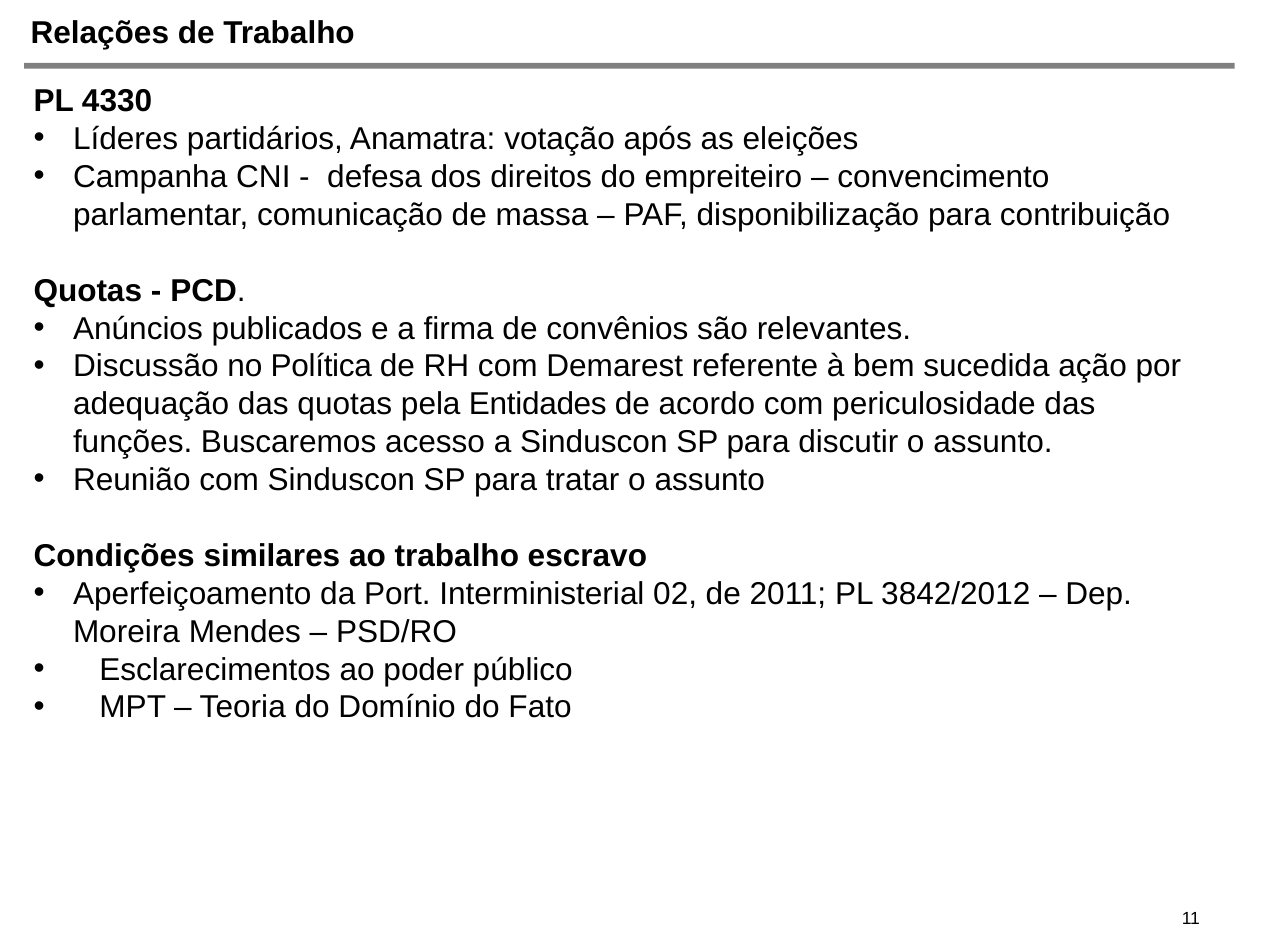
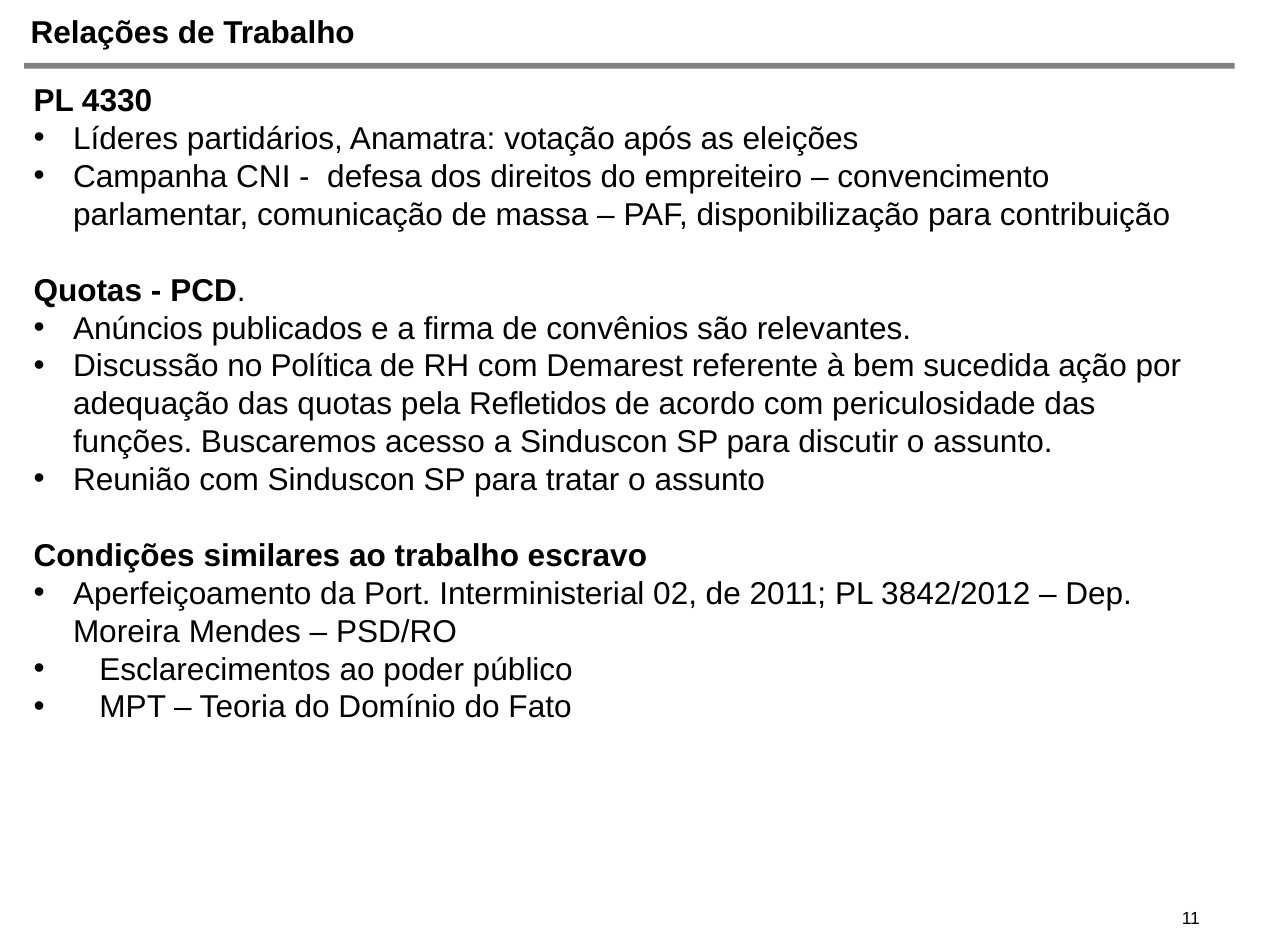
Entidades: Entidades -> Refletidos
